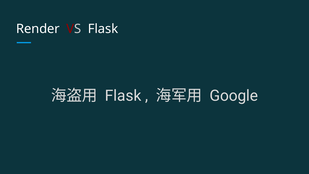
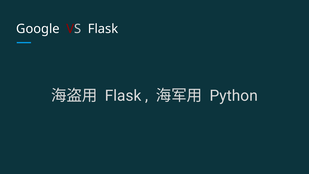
Render: Render -> Google
Google: Google -> Python
